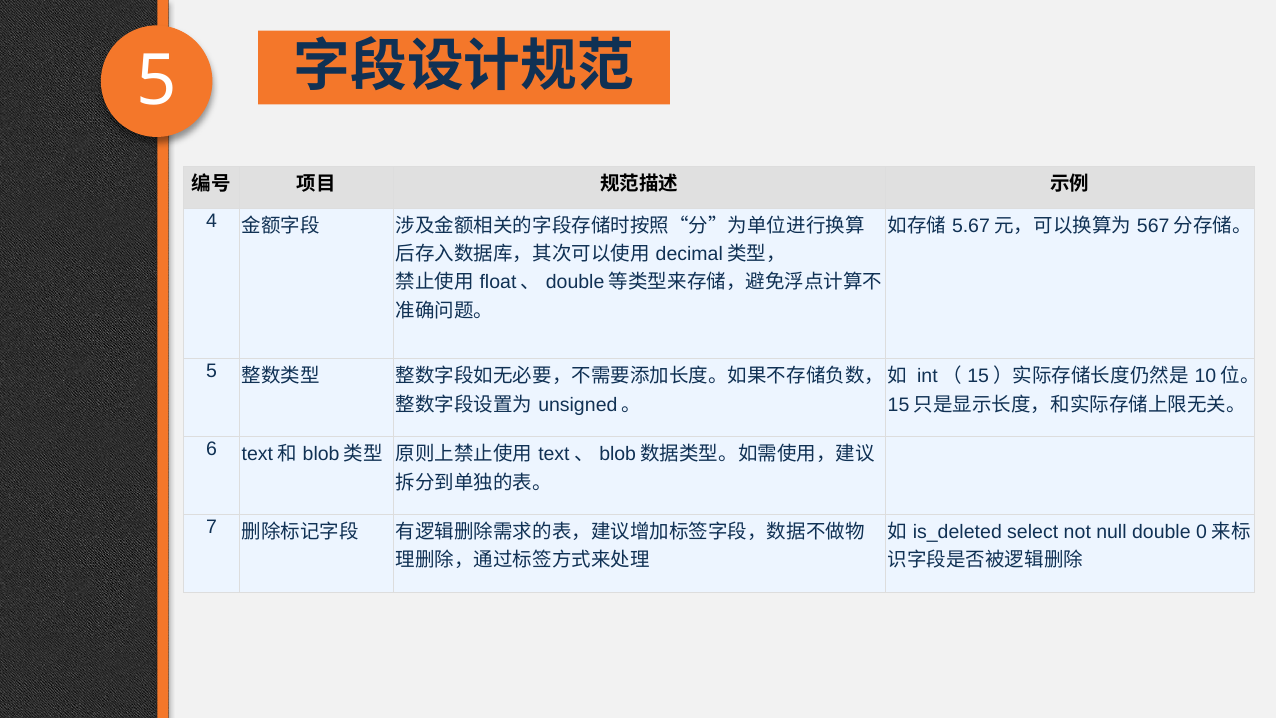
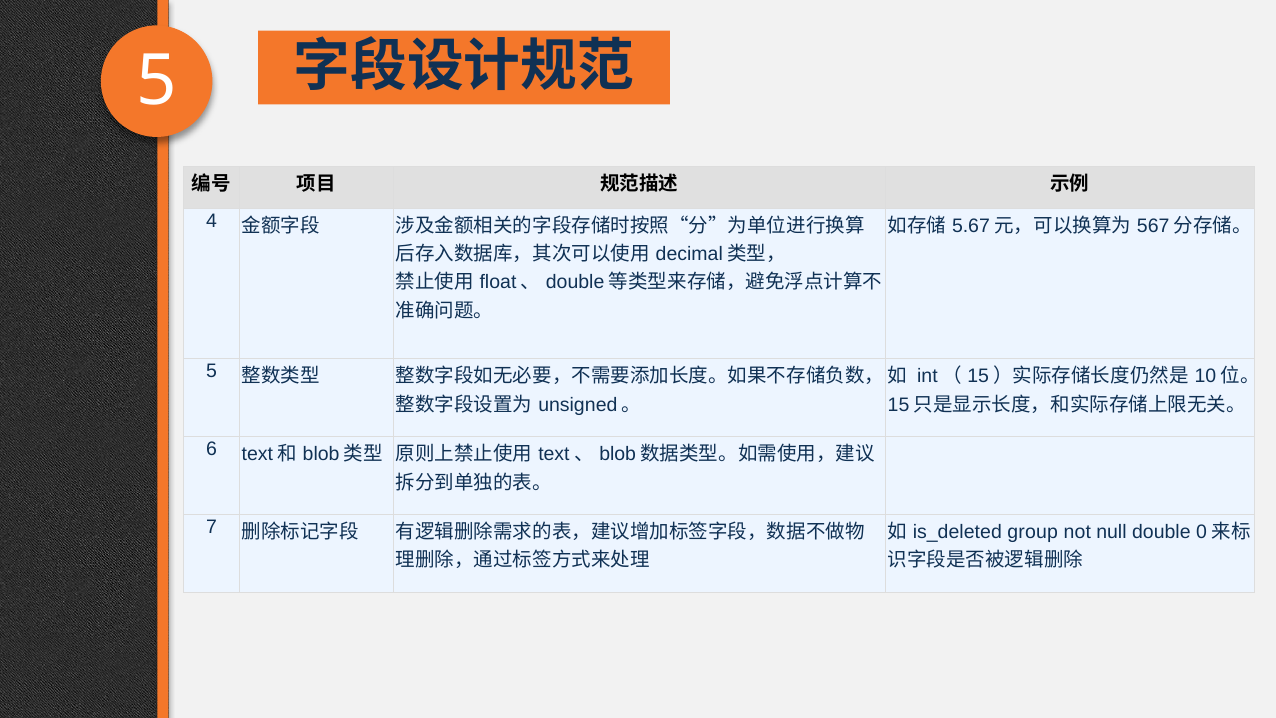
select: select -> group
